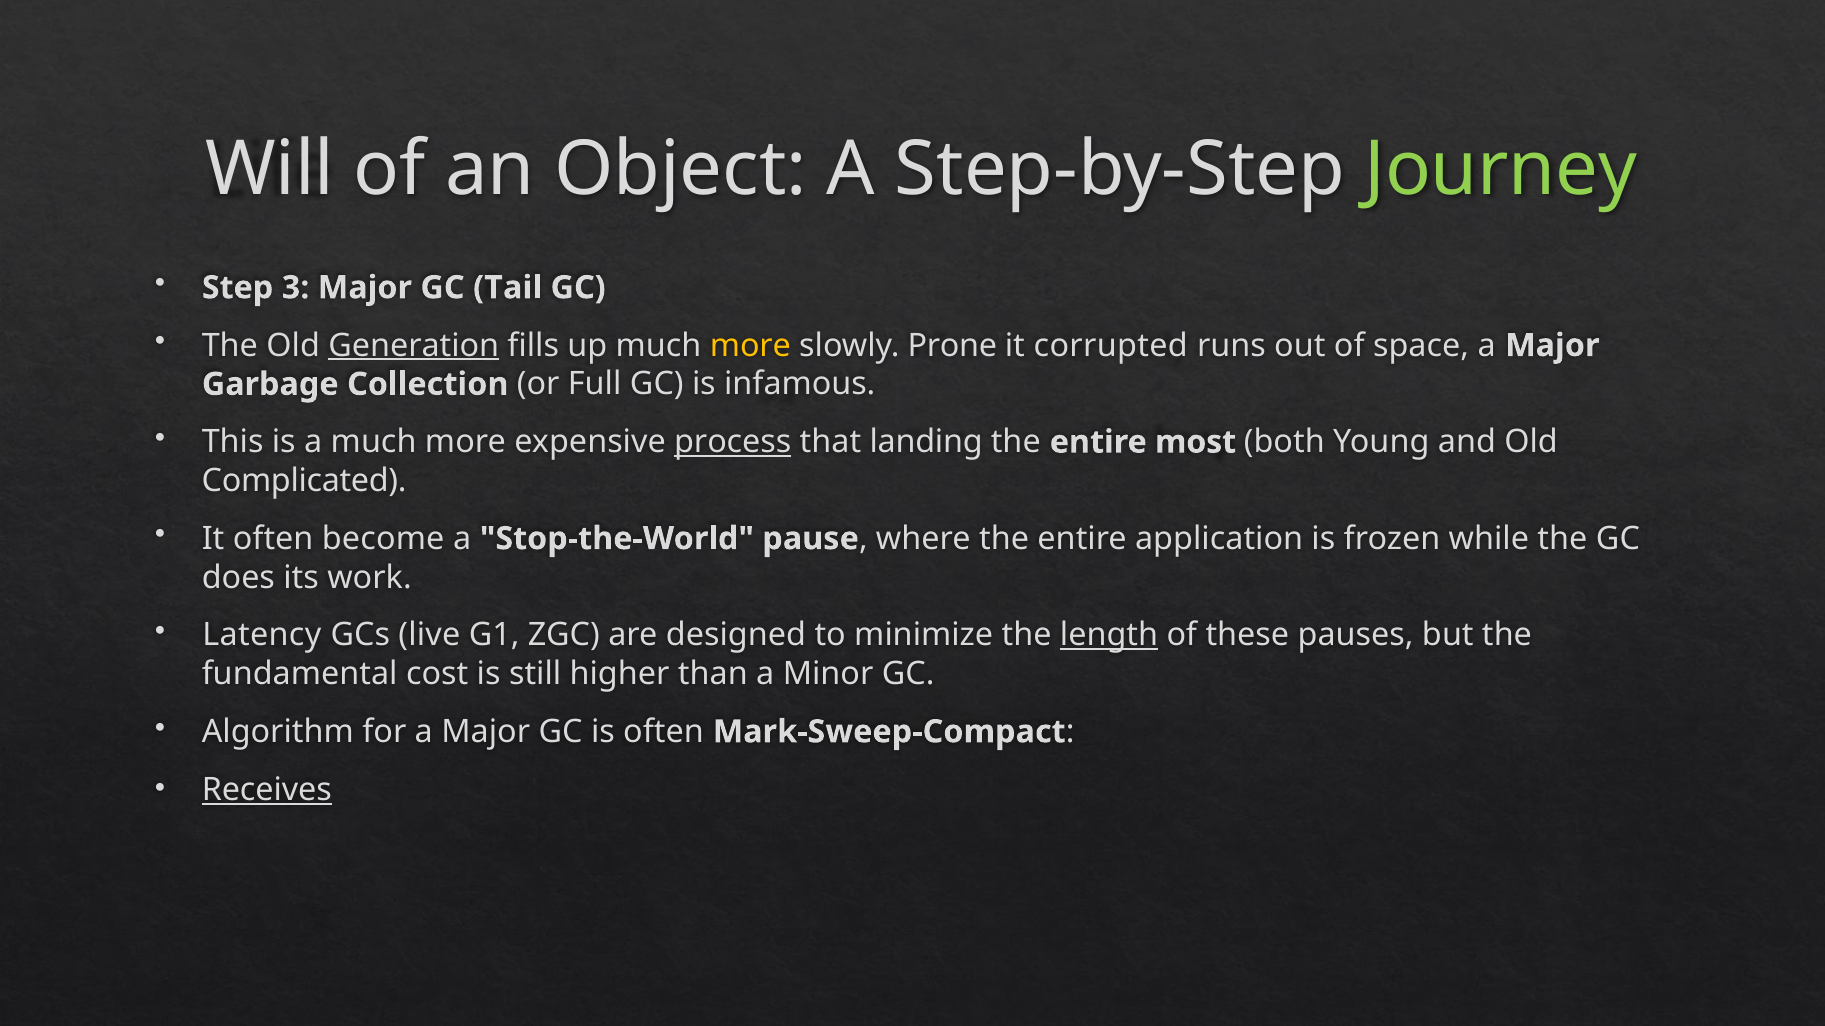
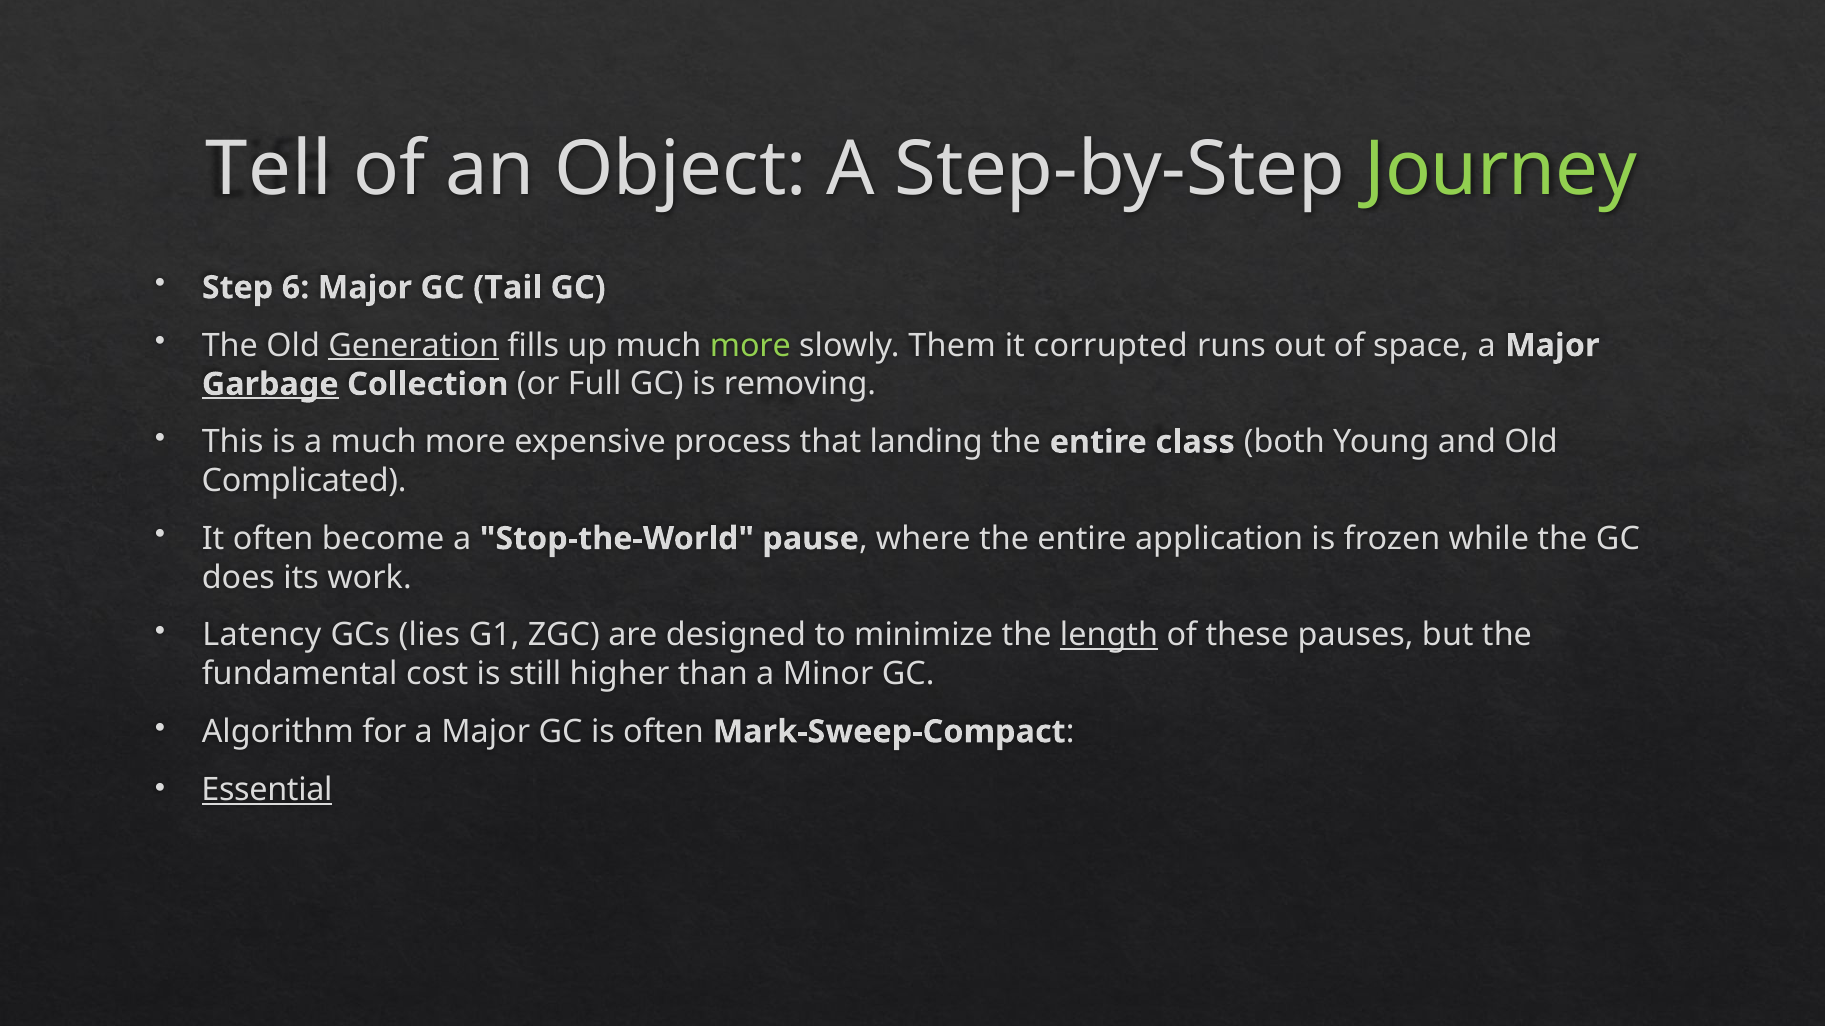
Will: Will -> Tell
3: 3 -> 6
more at (750, 346) colour: yellow -> light green
Prone: Prone -> Them
Garbage underline: none -> present
infamous: infamous -> removing
process underline: present -> none
most: most -> class
live: live -> lies
Receives: Receives -> Essential
